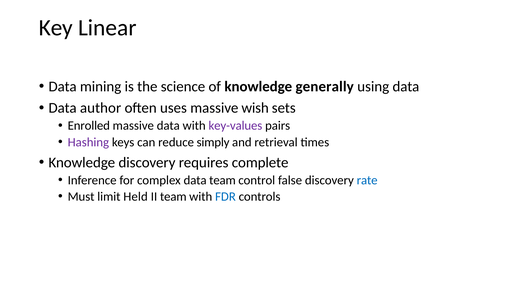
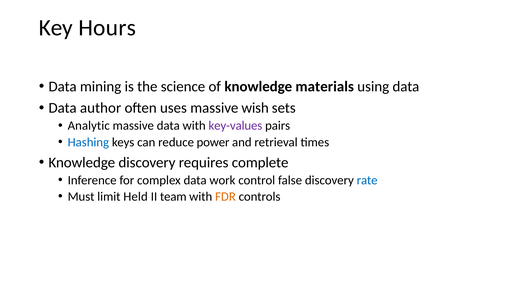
Linear: Linear -> Hours
generally: generally -> materials
Enrolled: Enrolled -> Analytic
Hashing colour: purple -> blue
simply: simply -> power
data team: team -> work
FDR colour: blue -> orange
